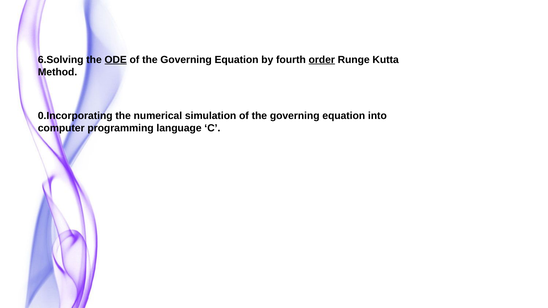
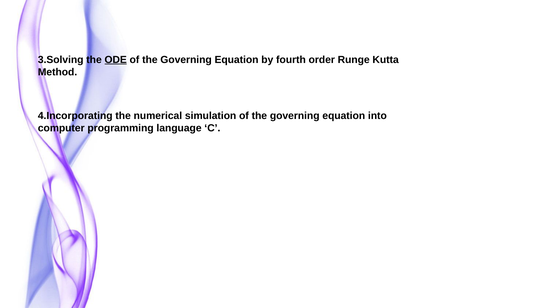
6.Solving: 6.Solving -> 3.Solving
order underline: present -> none
0.Incorporating: 0.Incorporating -> 4.Incorporating
